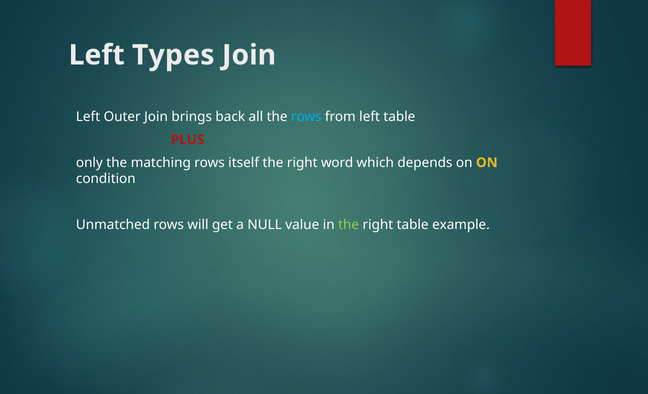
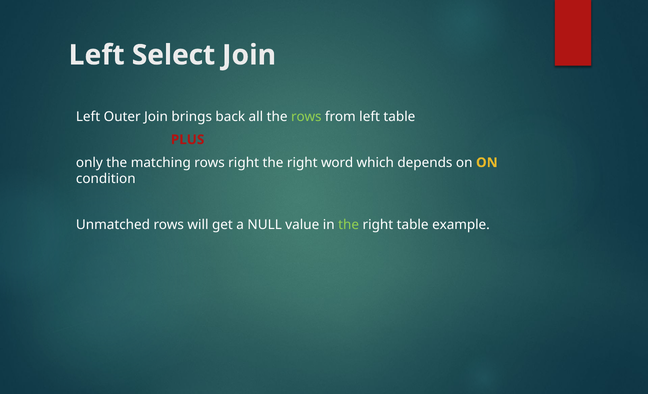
Types: Types -> Select
rows at (306, 117) colour: light blue -> light green
rows itself: itself -> right
